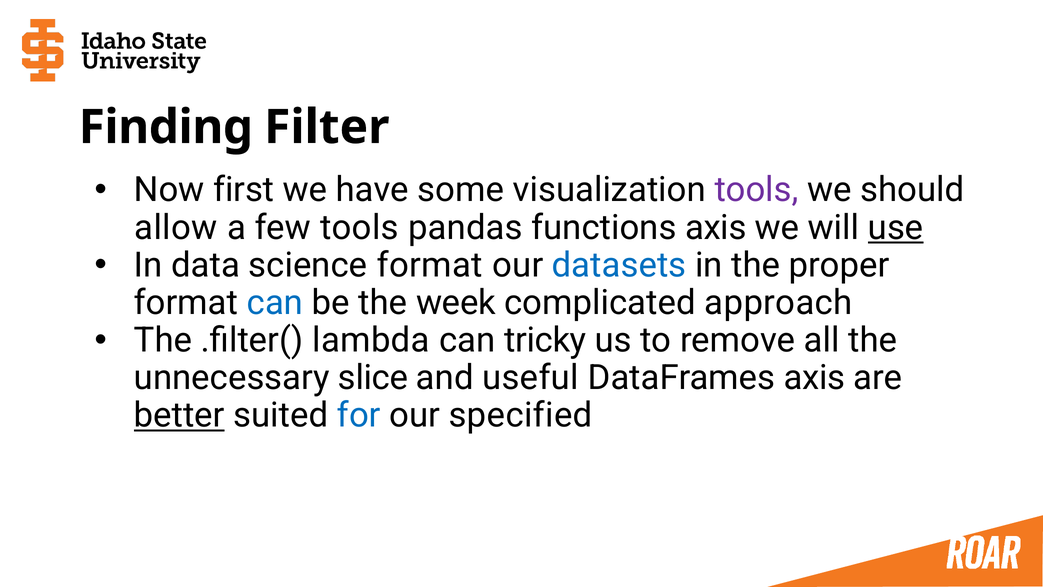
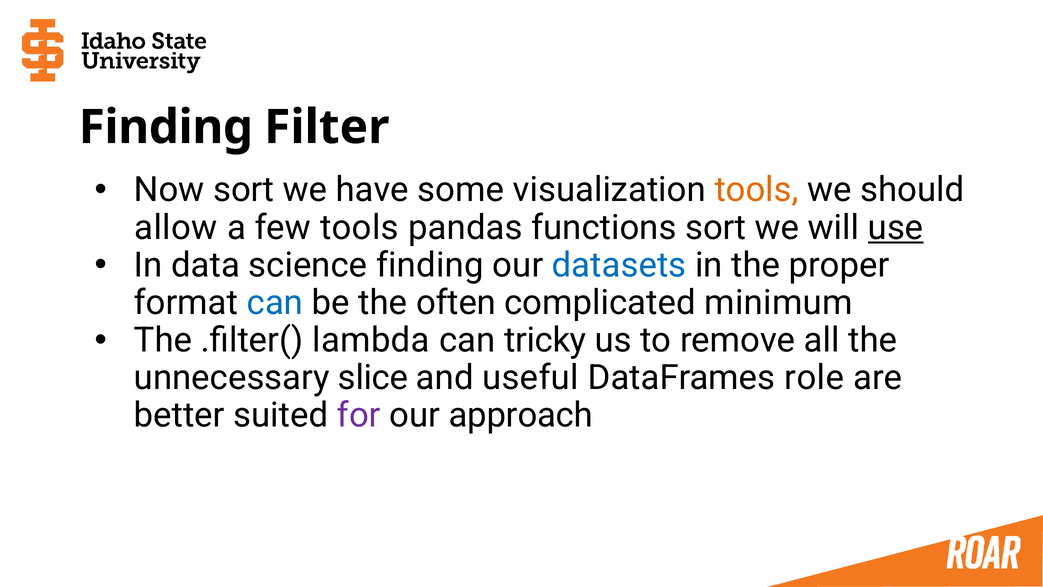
Now first: first -> sort
tools at (757, 190) colour: purple -> orange
functions axis: axis -> sort
science format: format -> finding
week: week -> often
approach: approach -> minimum
DataFrames axis: axis -> role
better underline: present -> none
for colour: blue -> purple
specified: specified -> approach
